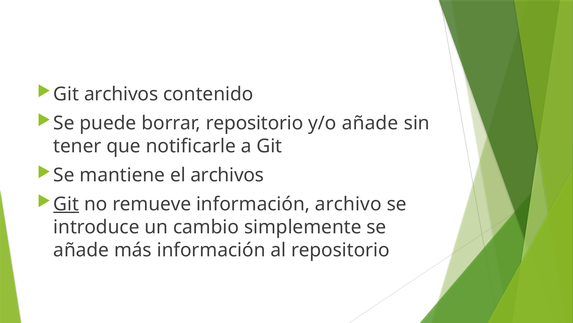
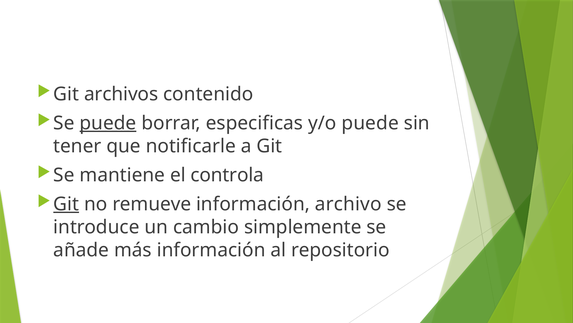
puede at (108, 123) underline: none -> present
borrar repositorio: repositorio -> especificas
y/o añade: añade -> puede
el archivos: archivos -> controla
